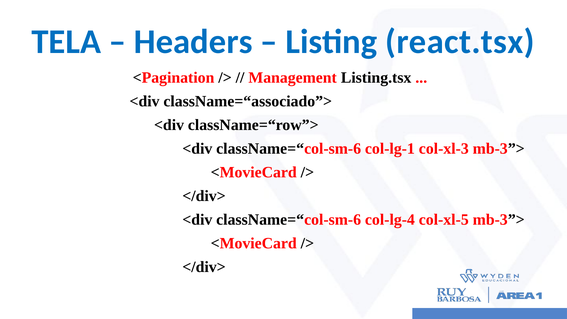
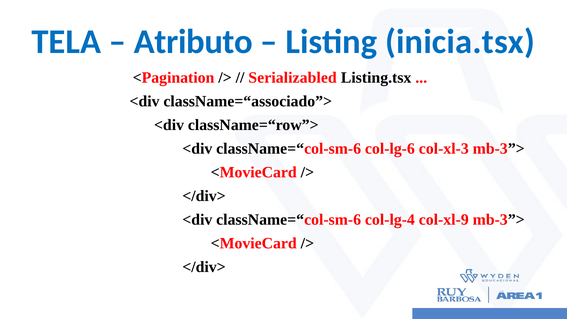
Headers: Headers -> Atributo
react.tsx: react.tsx -> inicia.tsx
Management: Management -> Serializabled
col-lg-1: col-lg-1 -> col-lg-6
col-xl-5: col-xl-5 -> col-xl-9
